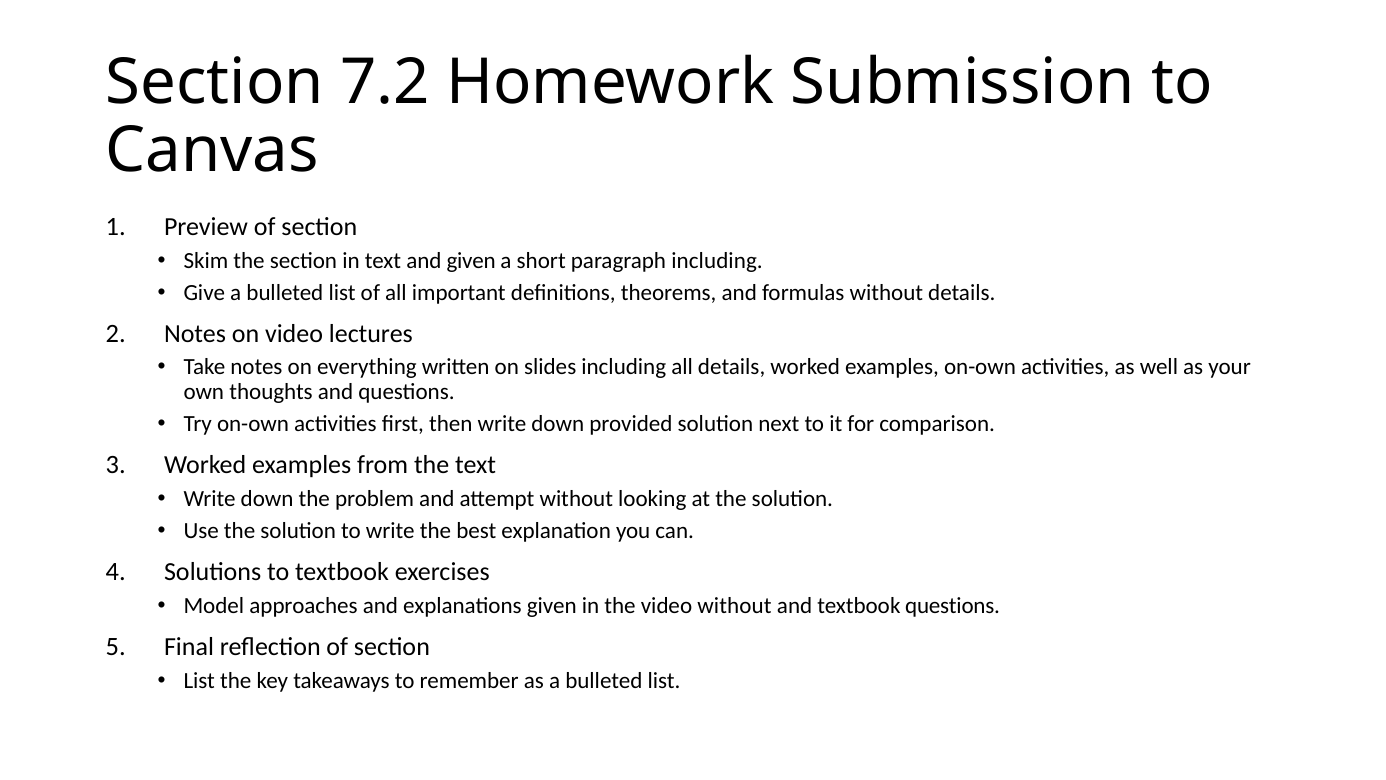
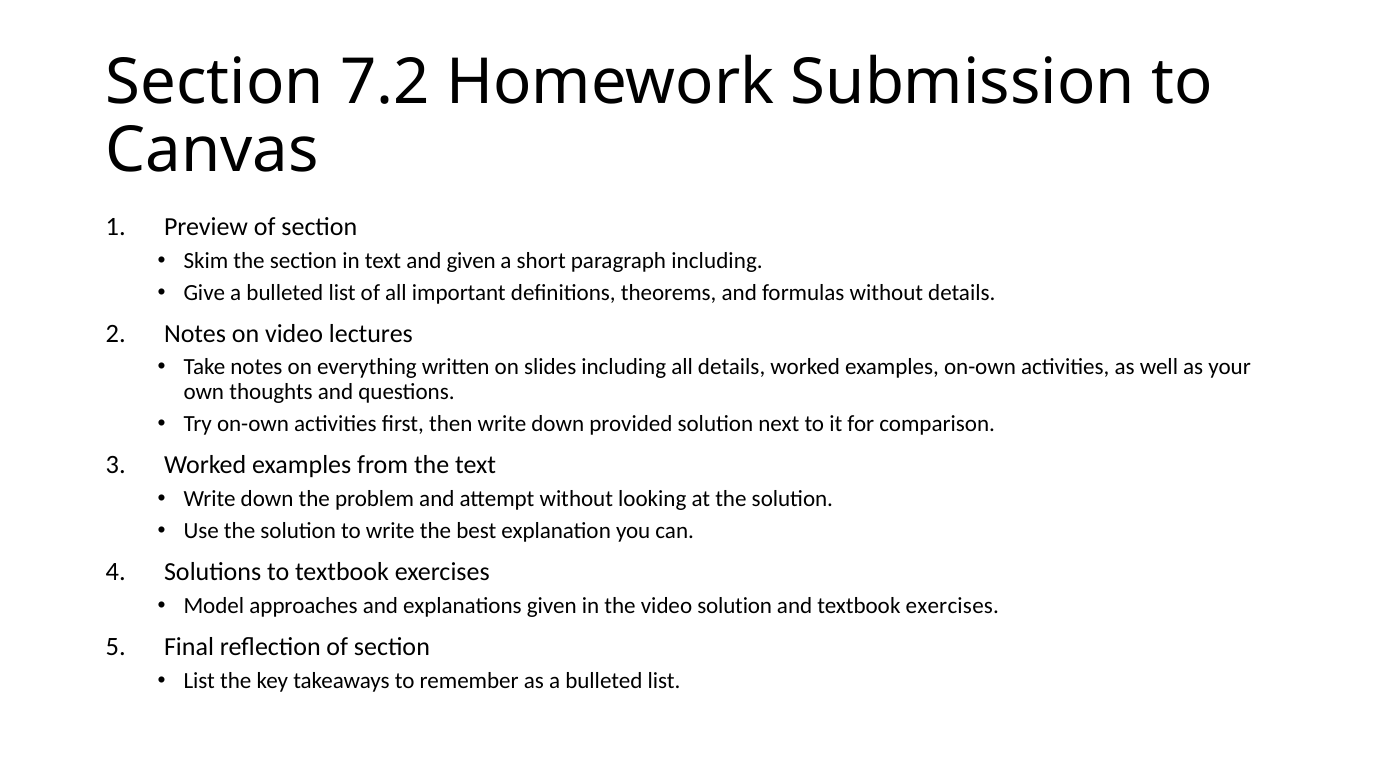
video without: without -> solution
and textbook questions: questions -> exercises
